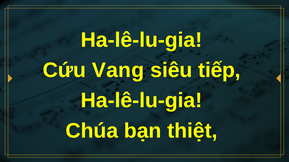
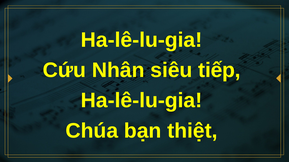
Vang: Vang -> Nhân
